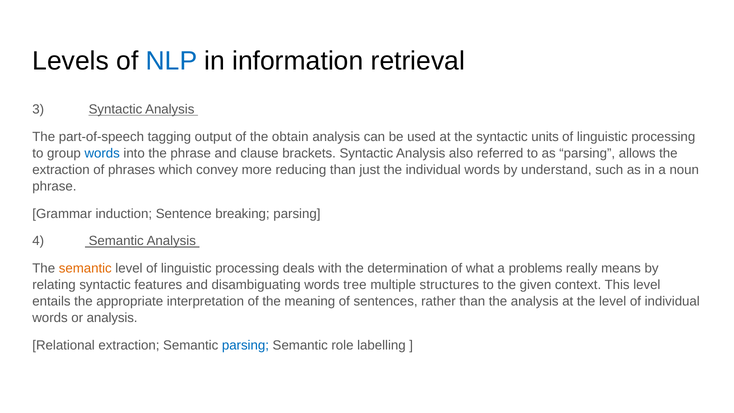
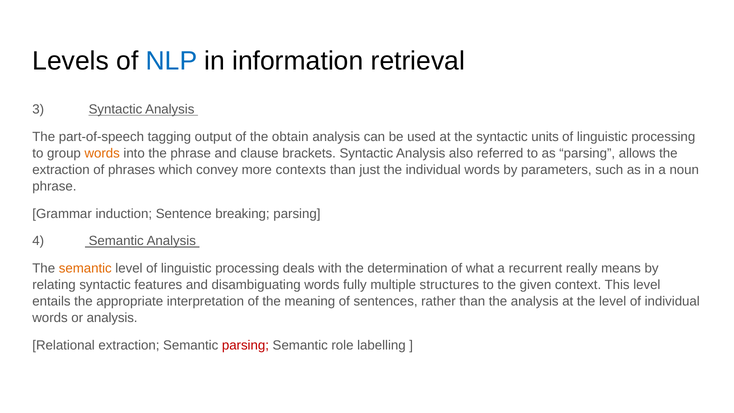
words at (102, 153) colour: blue -> orange
reducing: reducing -> contexts
understand: understand -> parameters
problems: problems -> recurrent
tree: tree -> fully
parsing at (245, 345) colour: blue -> red
